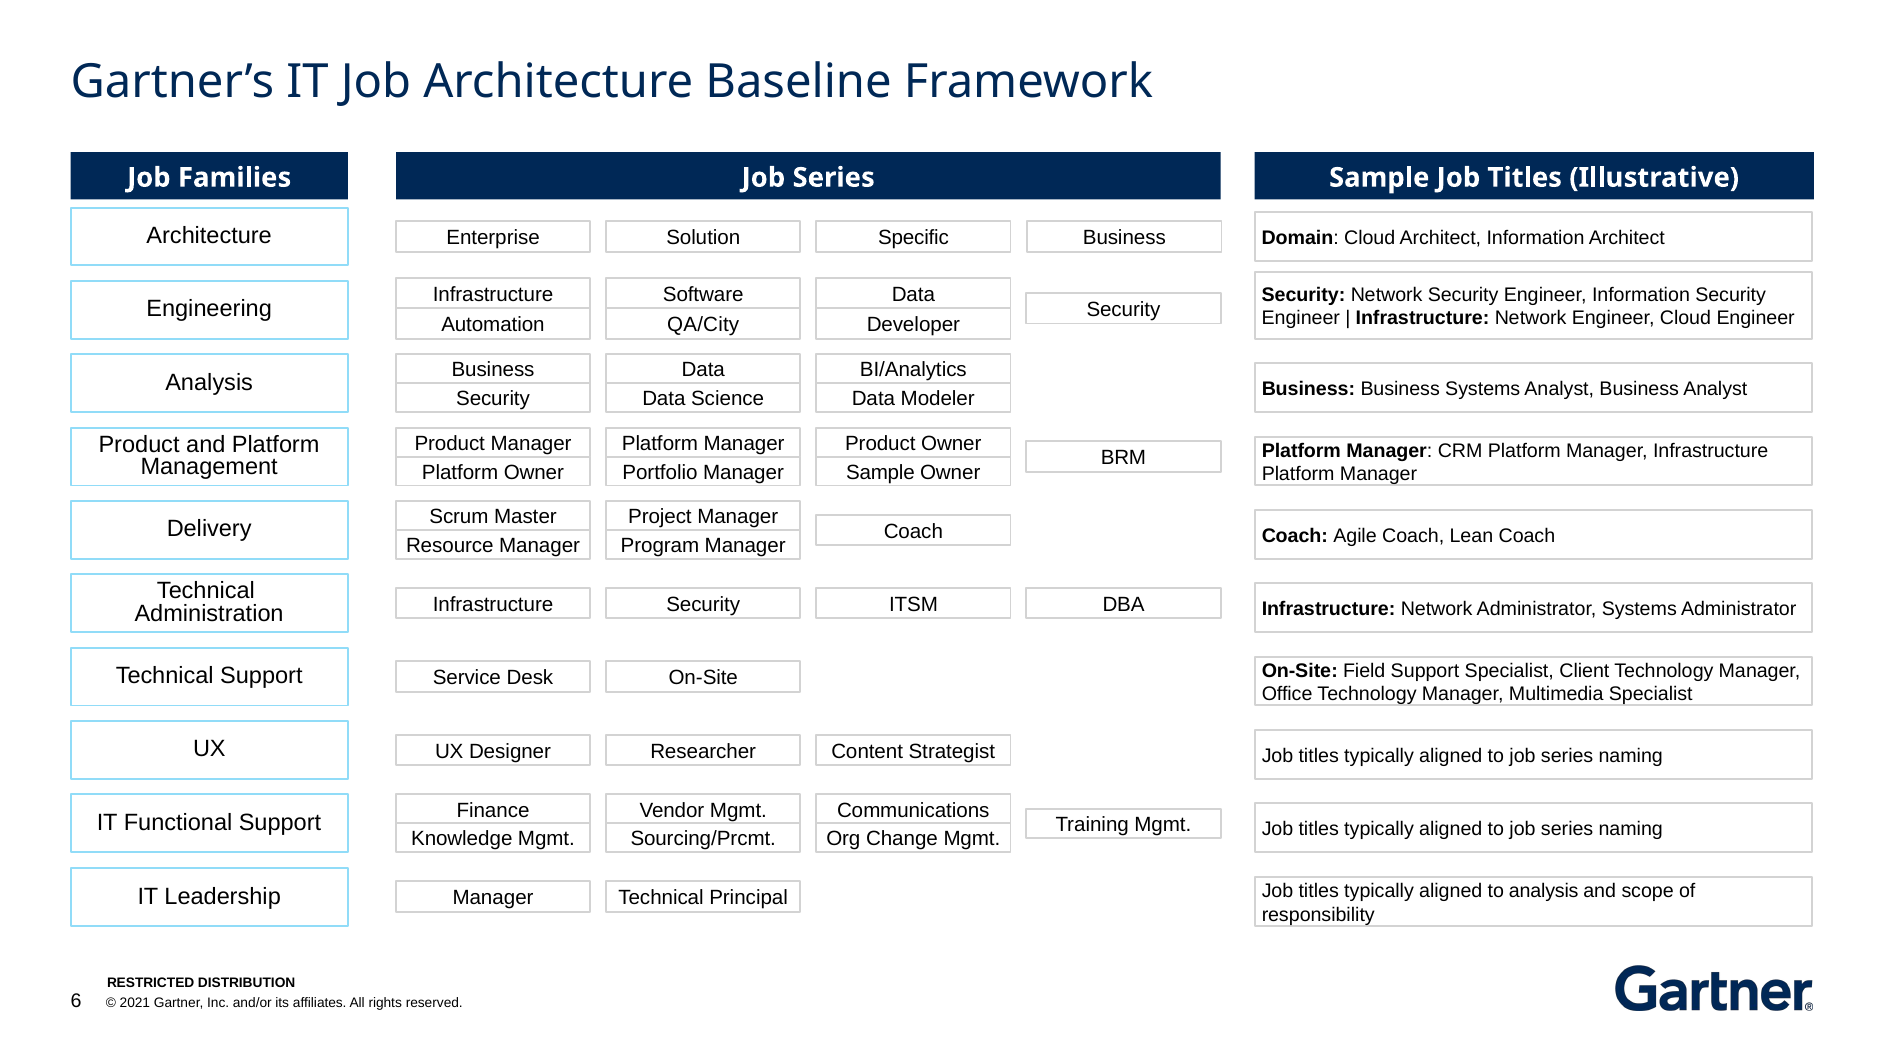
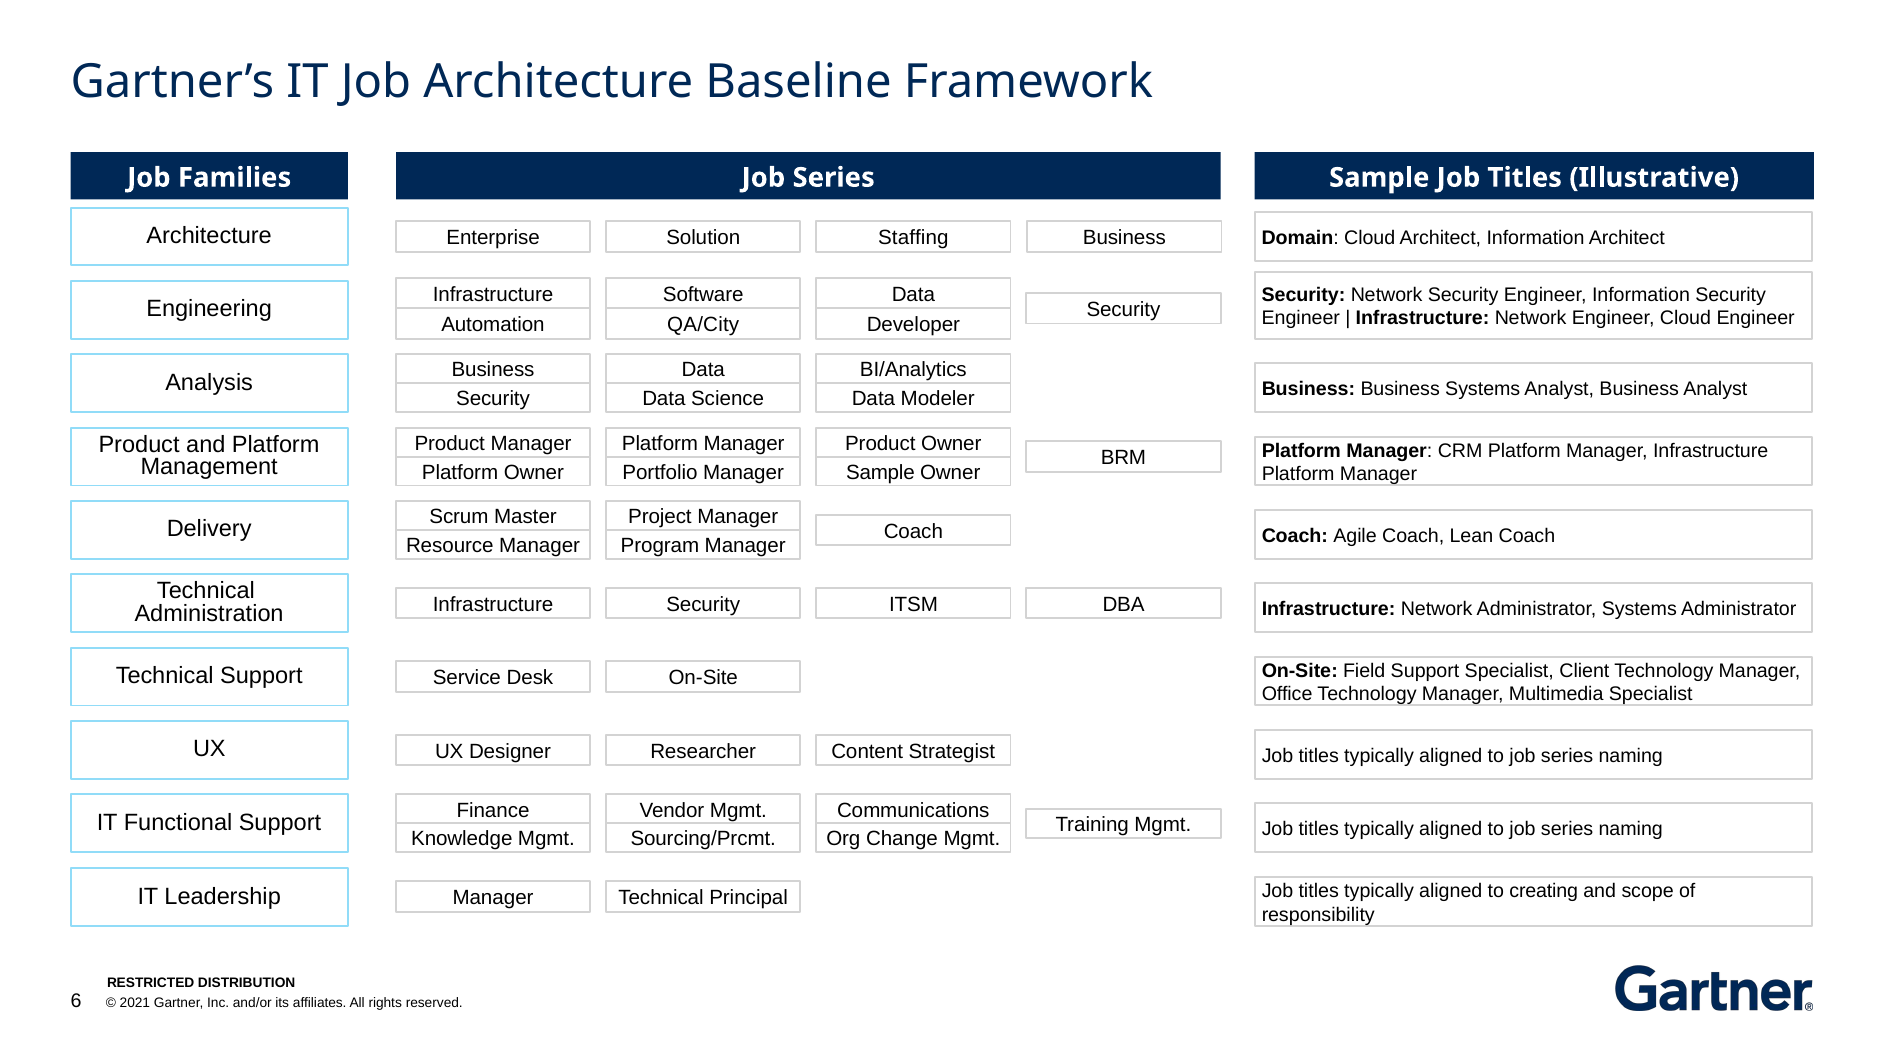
Specific: Specific -> Staffing
to analysis: analysis -> creating
